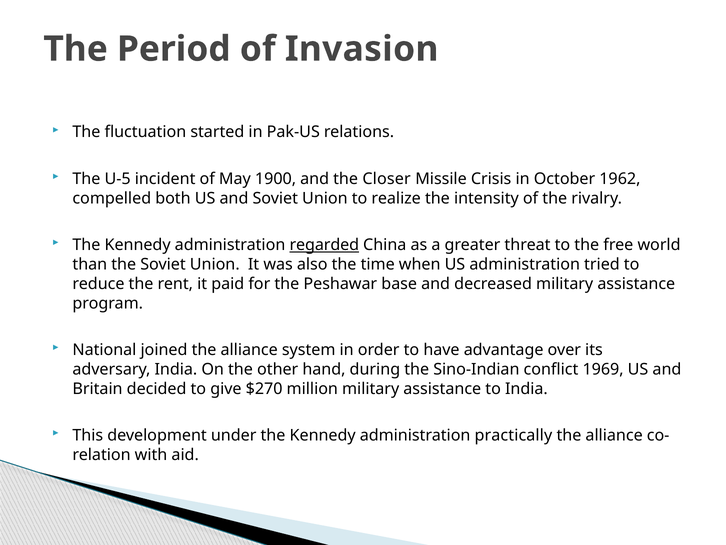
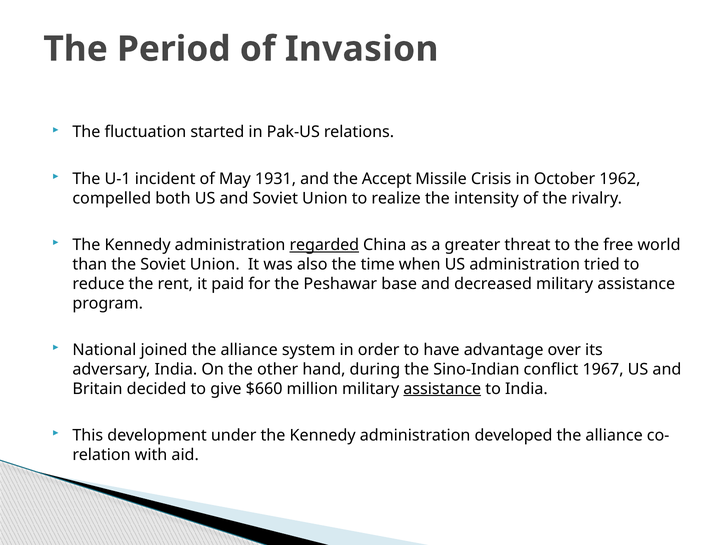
U-5: U-5 -> U-1
1900: 1900 -> 1931
Closer: Closer -> Accept
1969: 1969 -> 1967
$270: $270 -> $660
assistance at (442, 388) underline: none -> present
practically: practically -> developed
